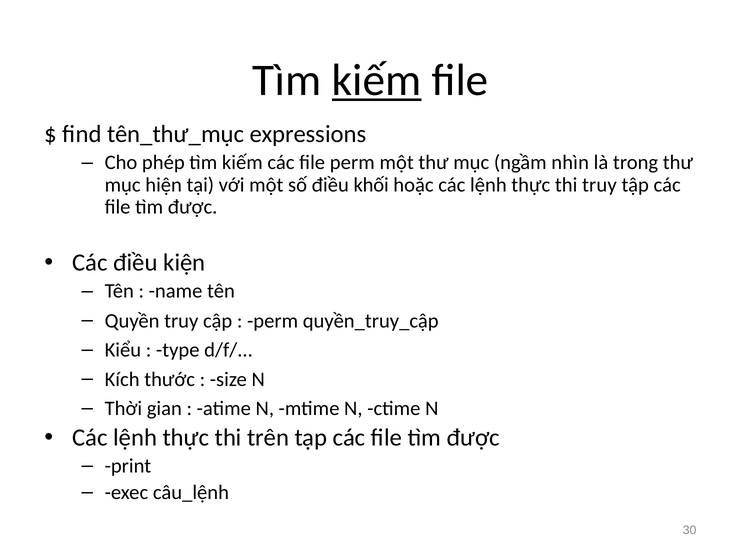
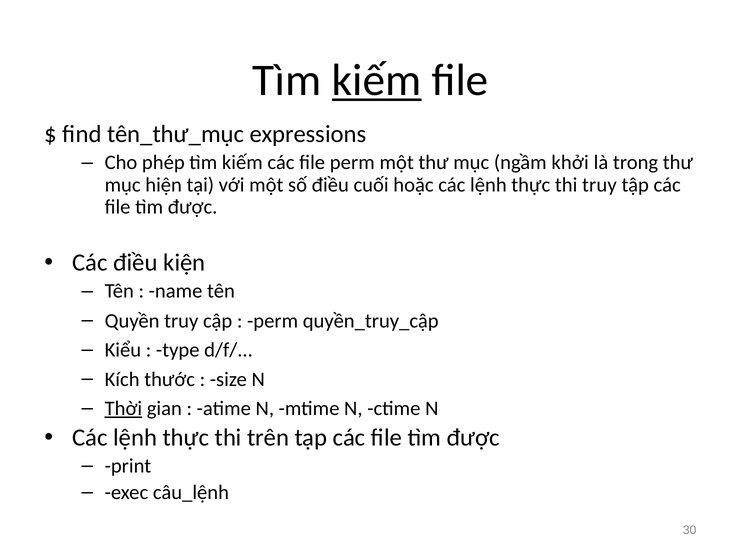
nhìn: nhìn -> khởi
khối: khối -> cuối
Thời underline: none -> present
